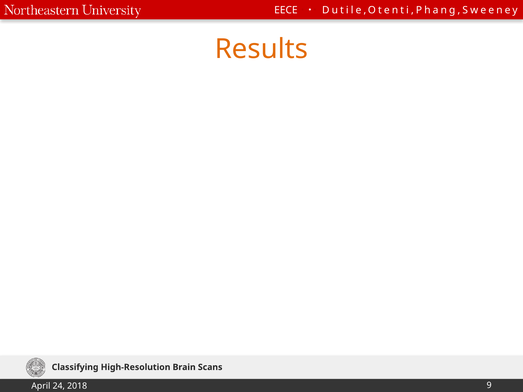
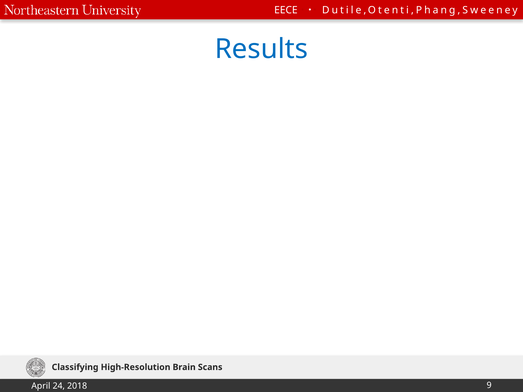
Results colour: orange -> blue
